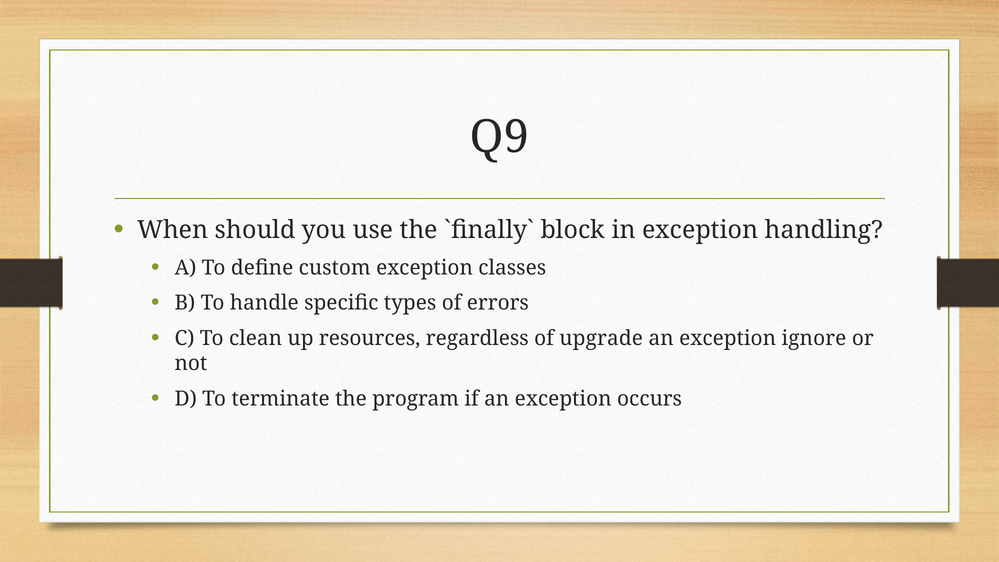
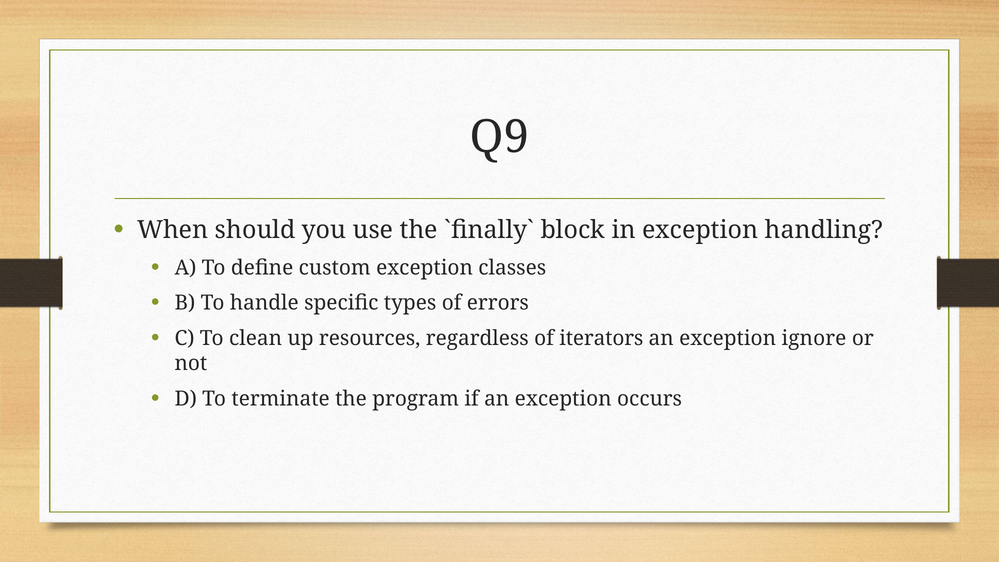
upgrade: upgrade -> iterators
